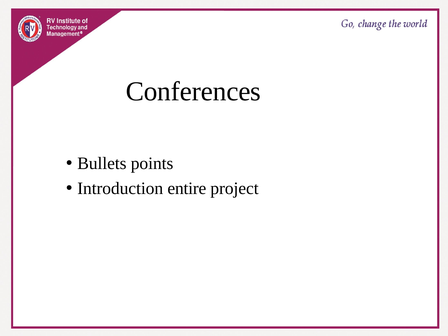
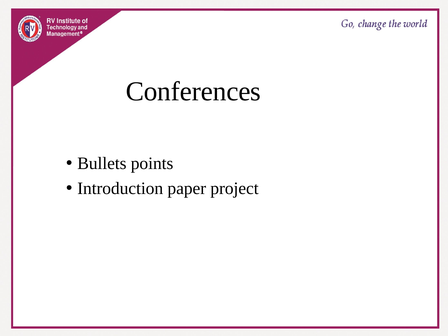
entire: entire -> paper
